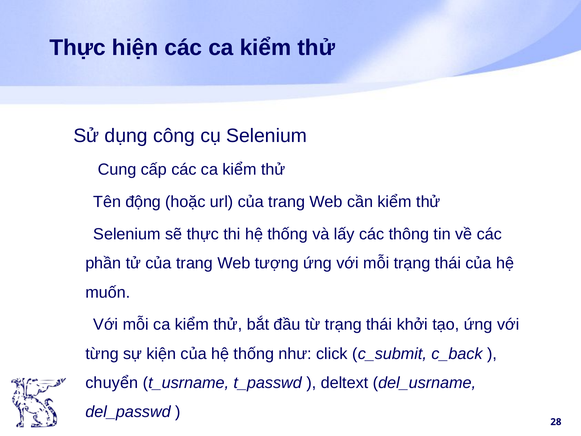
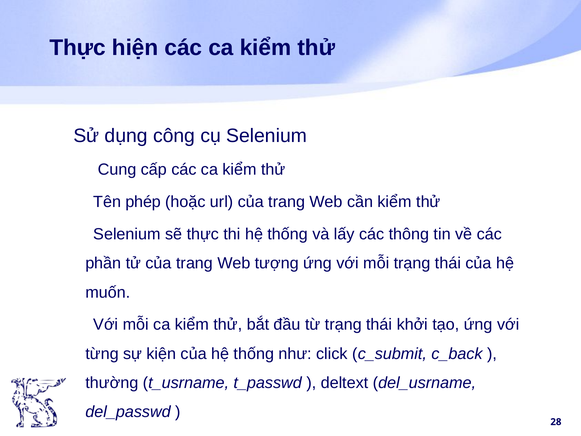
động: động -> phép
chuyển: chuyển -> thường
